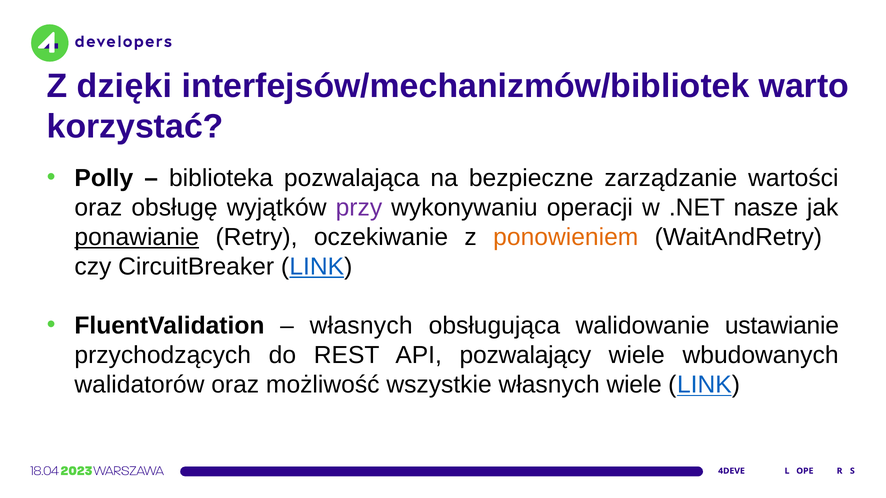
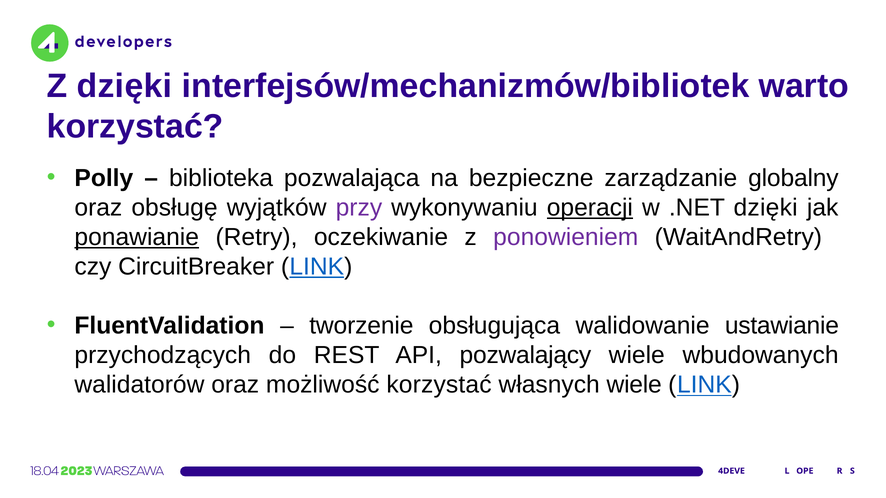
wartości: wartości -> globalny
operacji underline: none -> present
.NET nasze: nasze -> dzięki
ponowieniem colour: orange -> purple
własnych at (361, 326): własnych -> tworzenie
możliwość wszystkie: wszystkie -> korzystać
